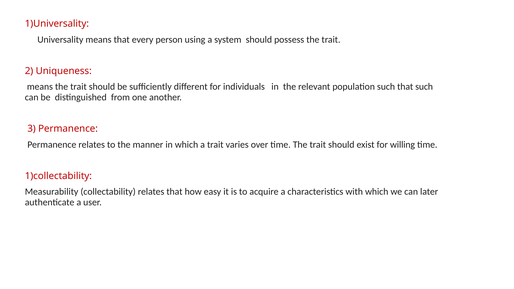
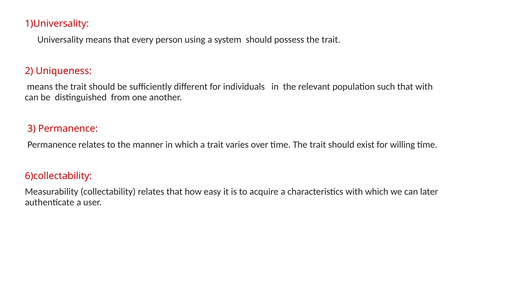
that such: such -> with
1)collectability: 1)collectability -> 6)collectability
